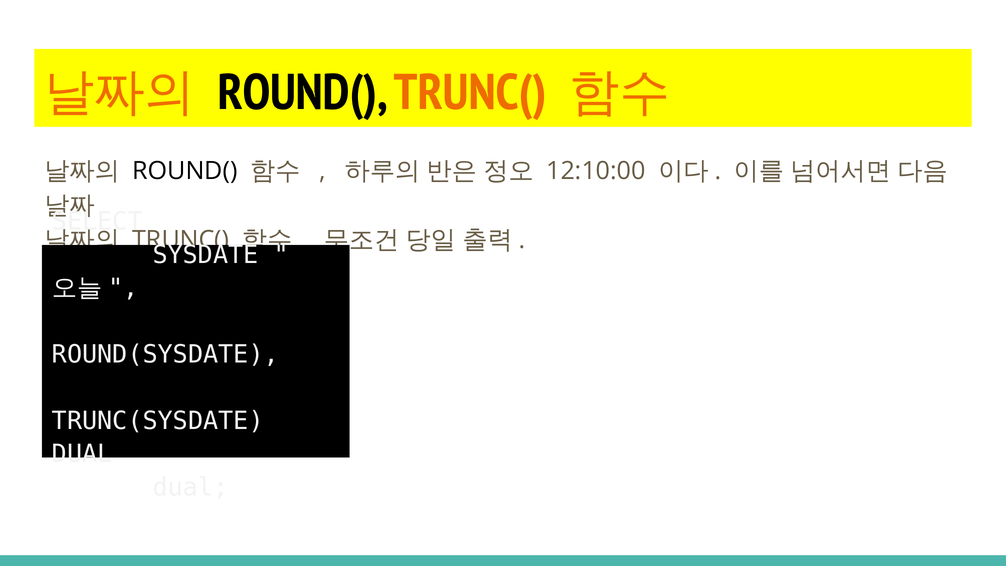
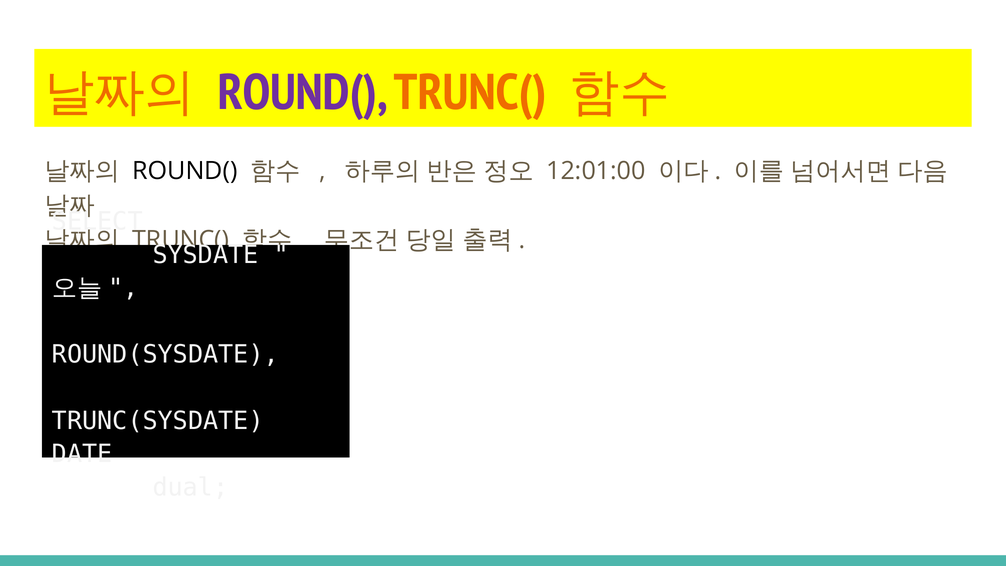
ROUND( at (303, 93) colour: black -> purple
12:10:00: 12:10:00 -> 12:01:00
DUAL at (82, 454): DUAL -> DATE
